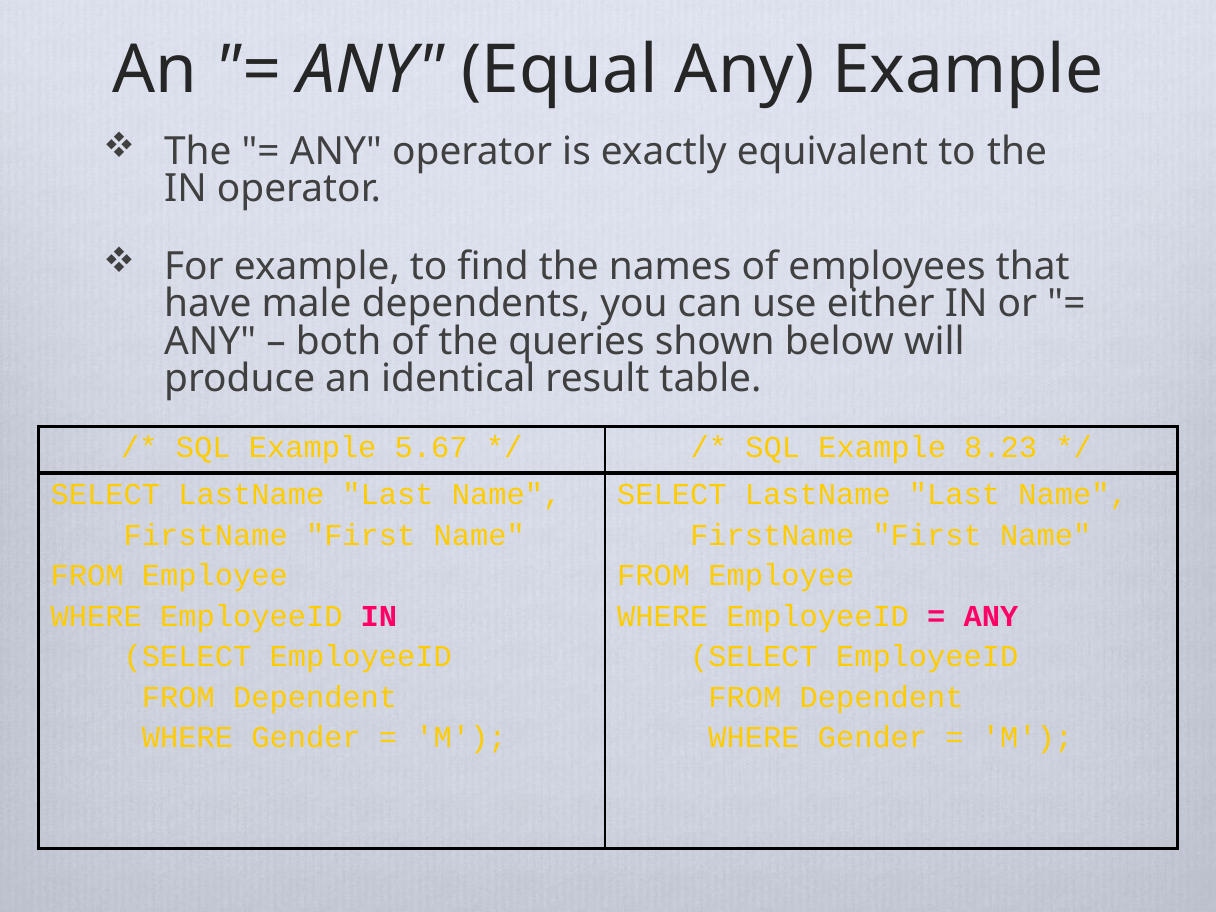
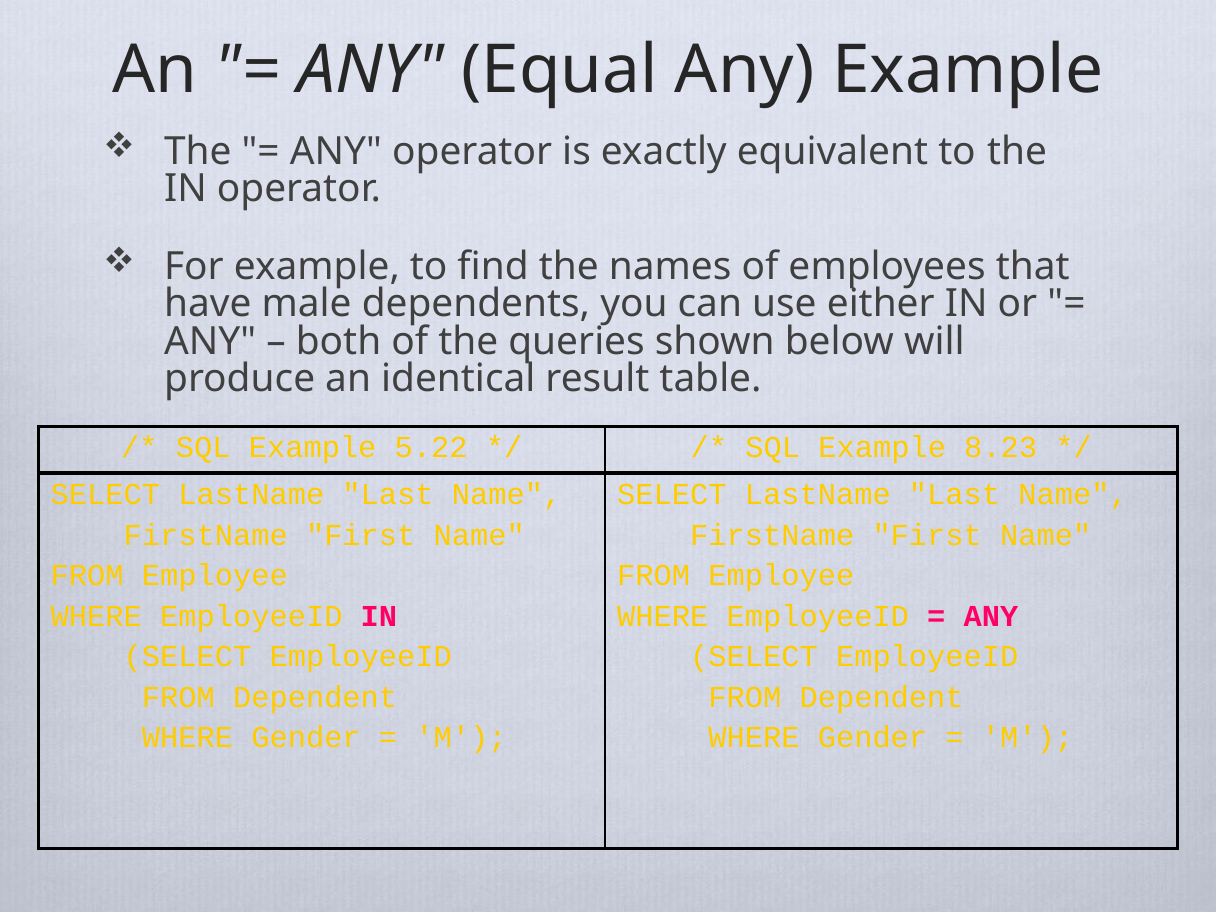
5.67: 5.67 -> 5.22
